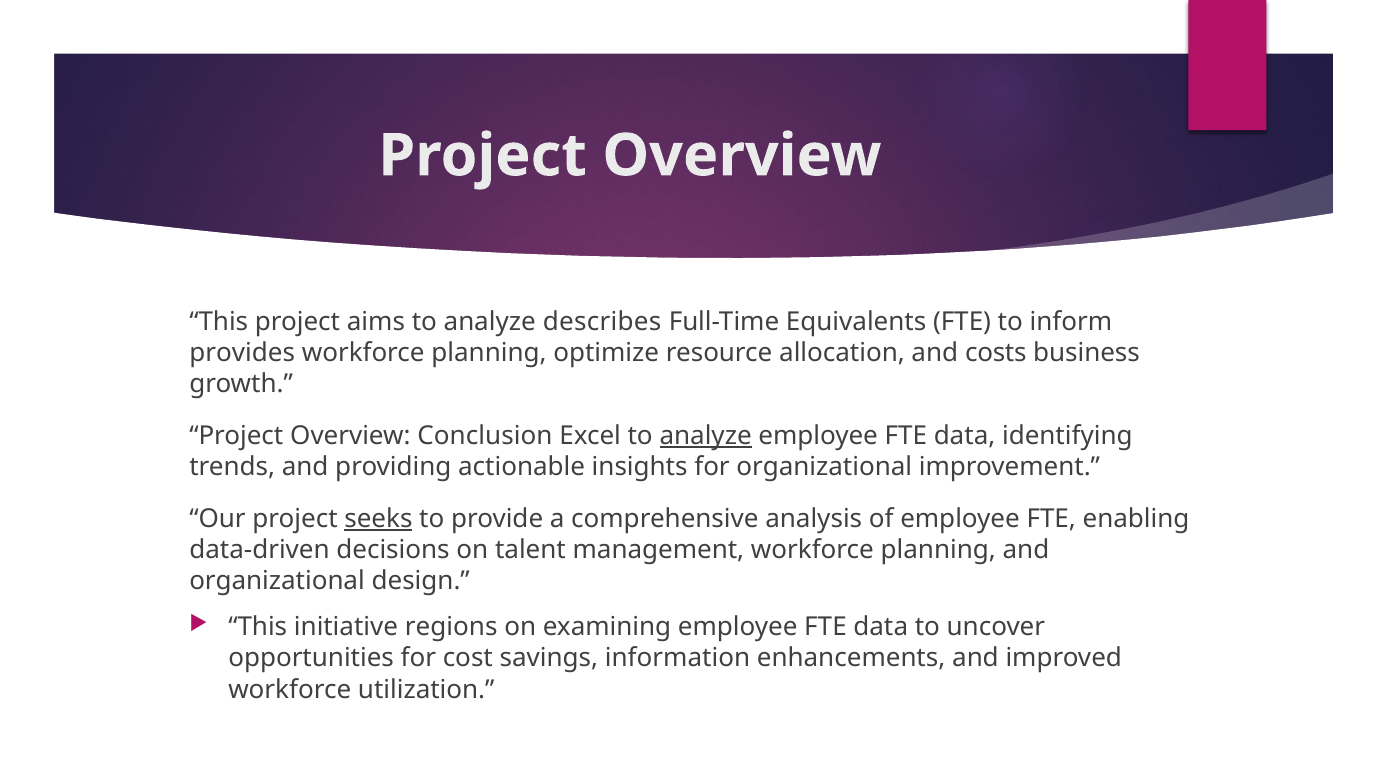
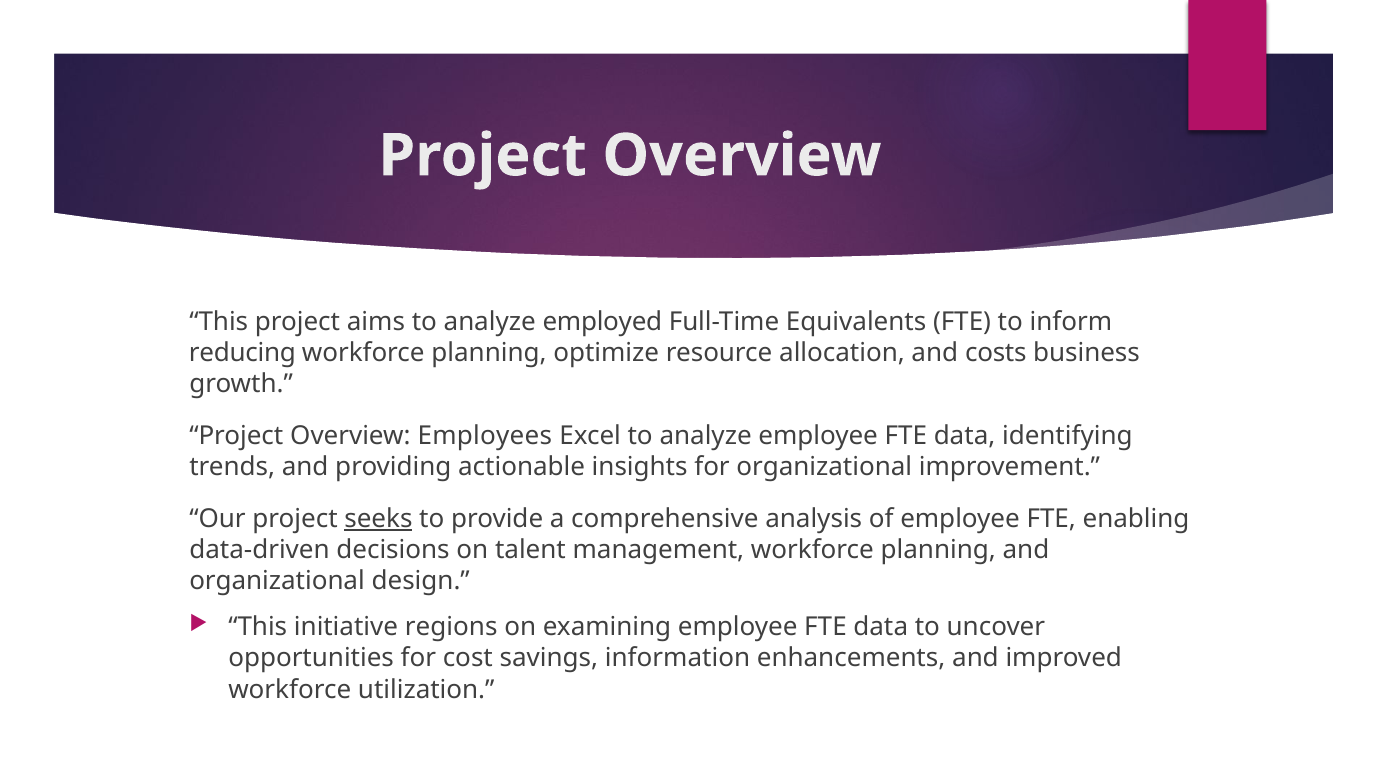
describes: describes -> employed
provides: provides -> reducing
Conclusion: Conclusion -> Employees
analyze at (706, 436) underline: present -> none
